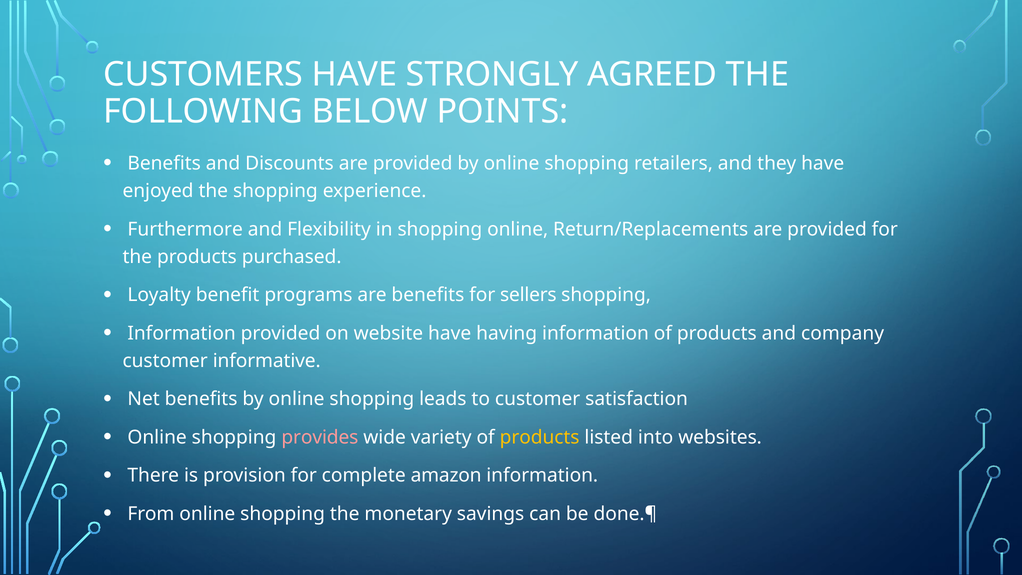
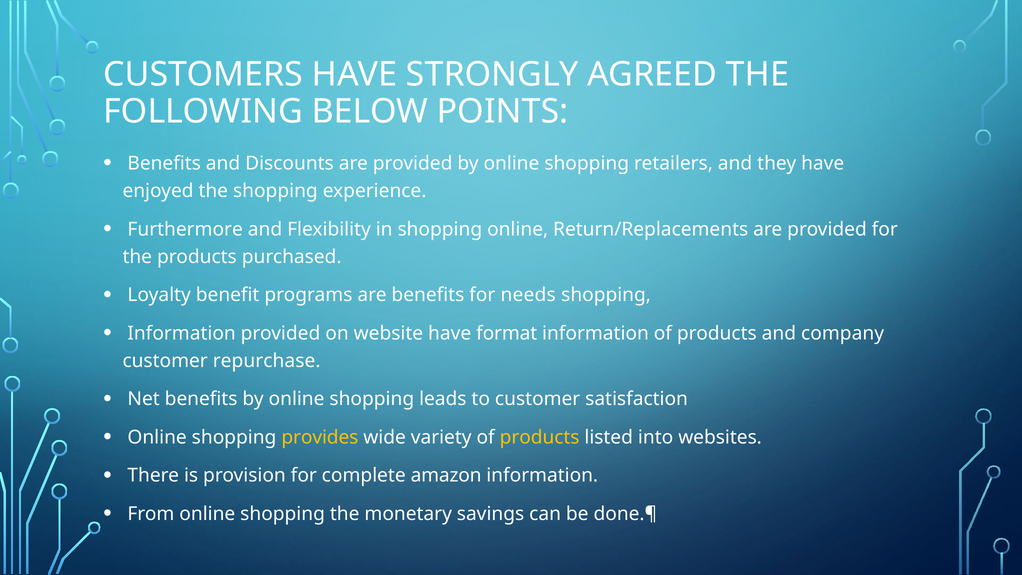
sellers: sellers -> needs
having: having -> format
informative: informative -> repurchase
provides colour: pink -> yellow
